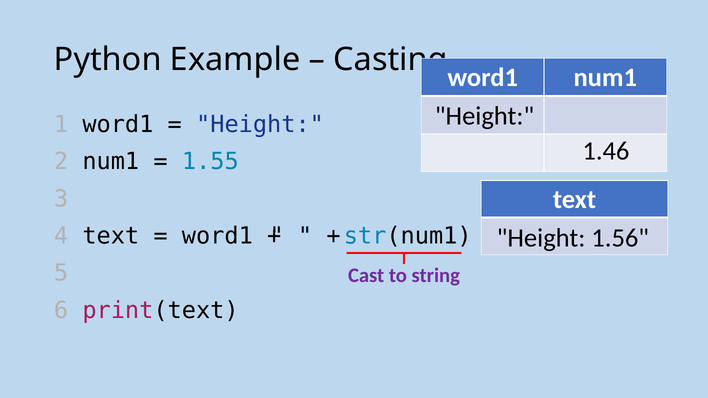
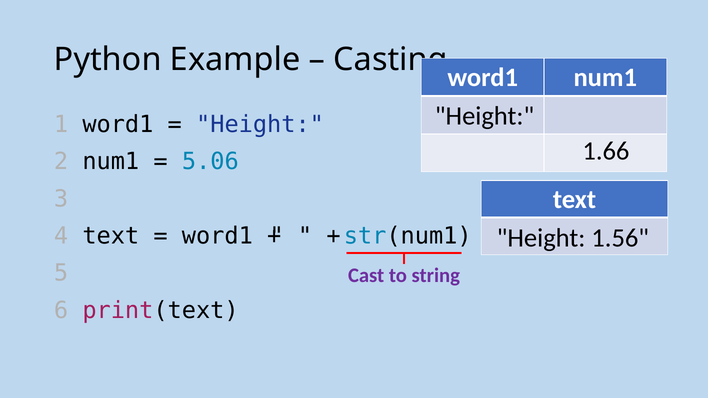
1.46: 1.46 -> 1.66
1.55: 1.55 -> 5.06
